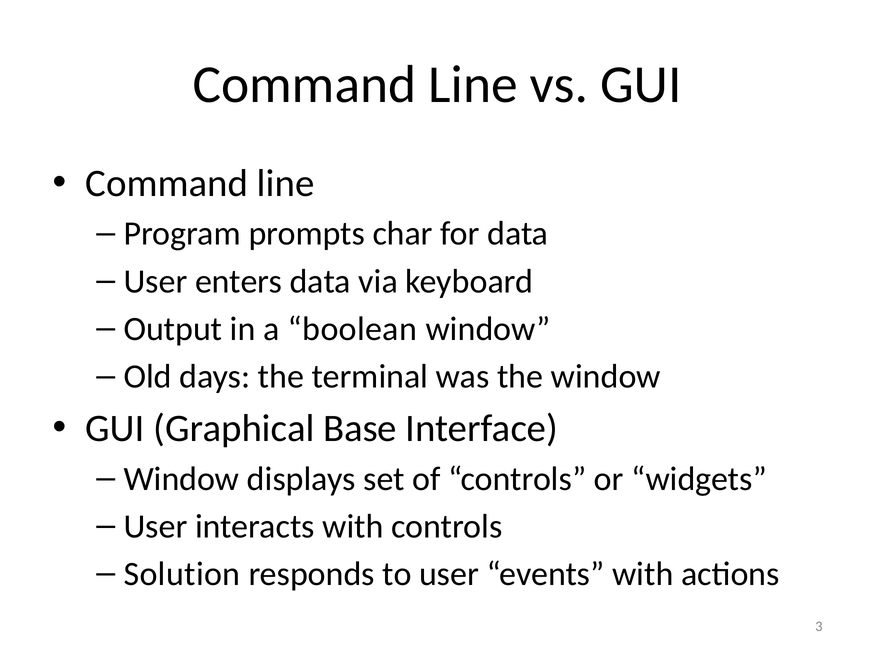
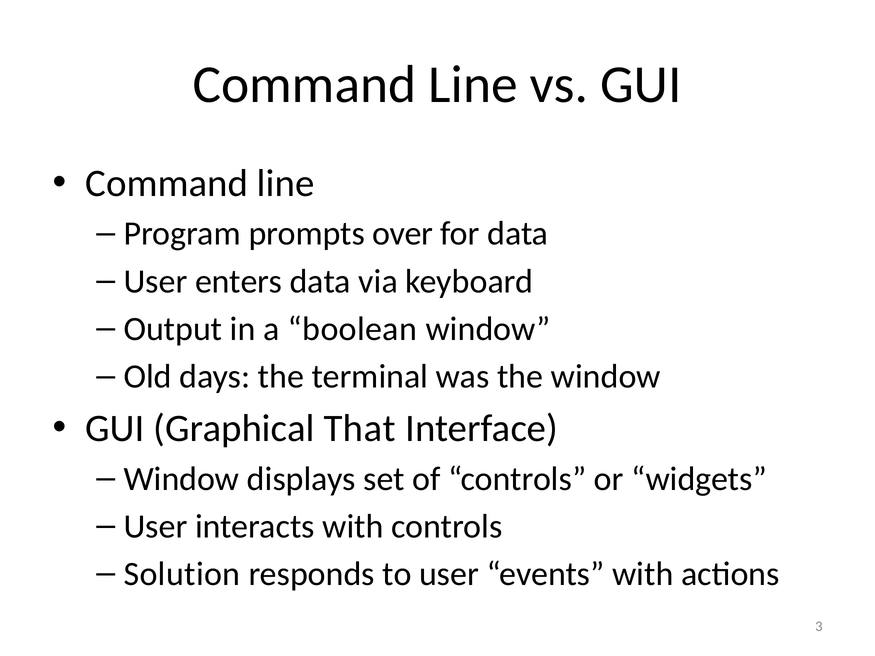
char: char -> over
Base: Base -> That
